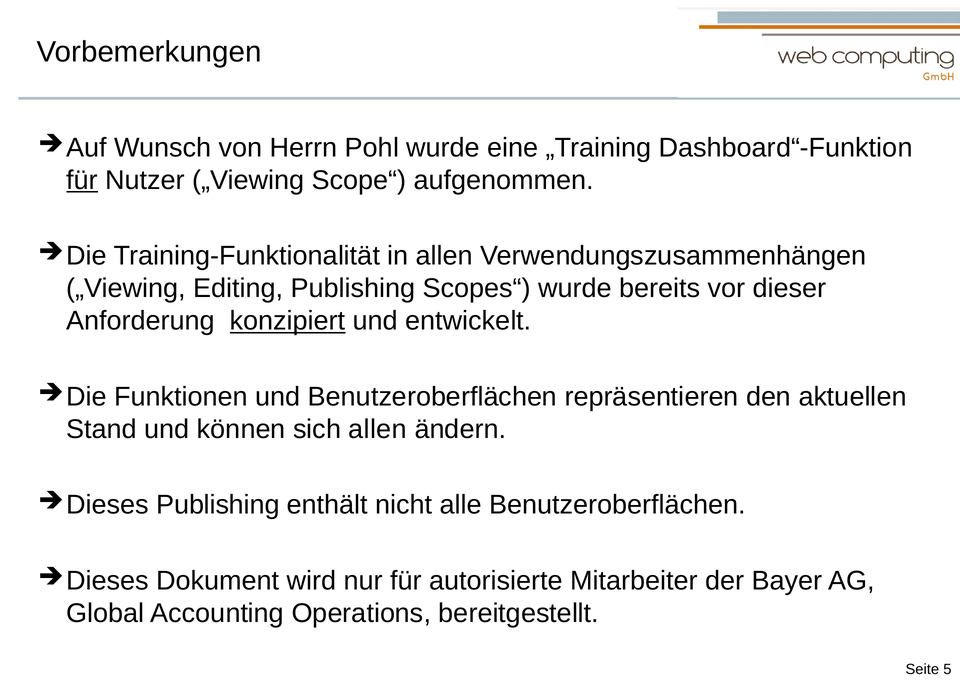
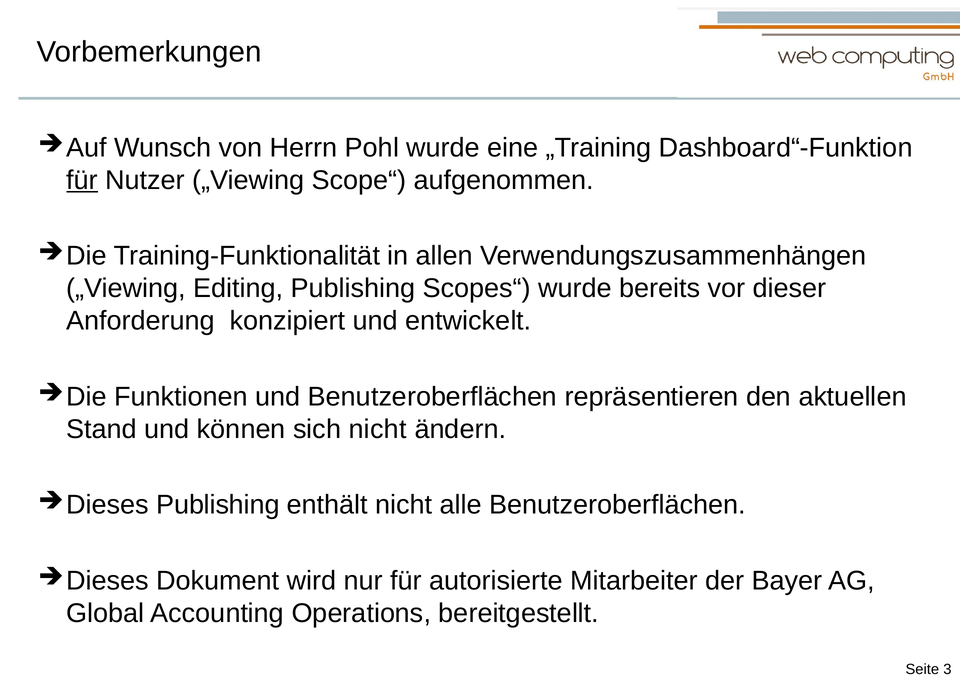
konzipiert underline: present -> none
sich allen: allen -> nicht
5: 5 -> 3
